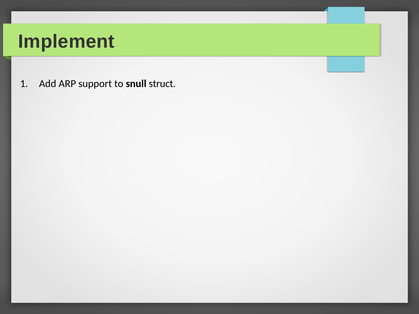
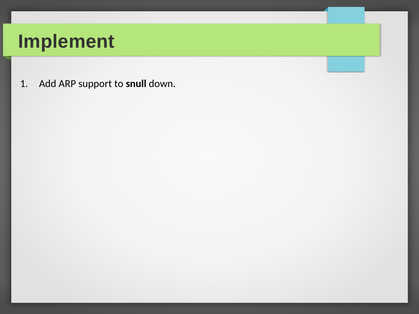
struct: struct -> down
